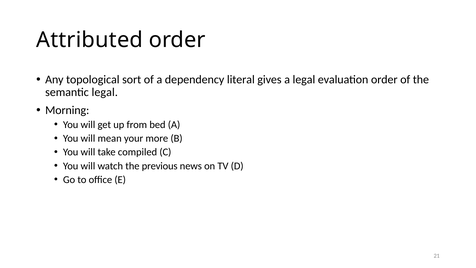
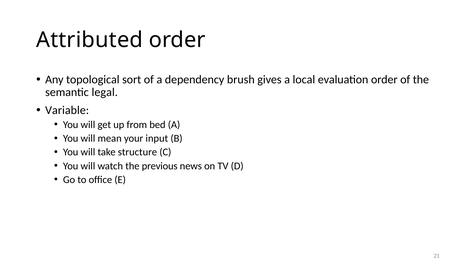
literal: literal -> brush
a legal: legal -> local
Morning: Morning -> Variable
more: more -> input
compiled: compiled -> structure
